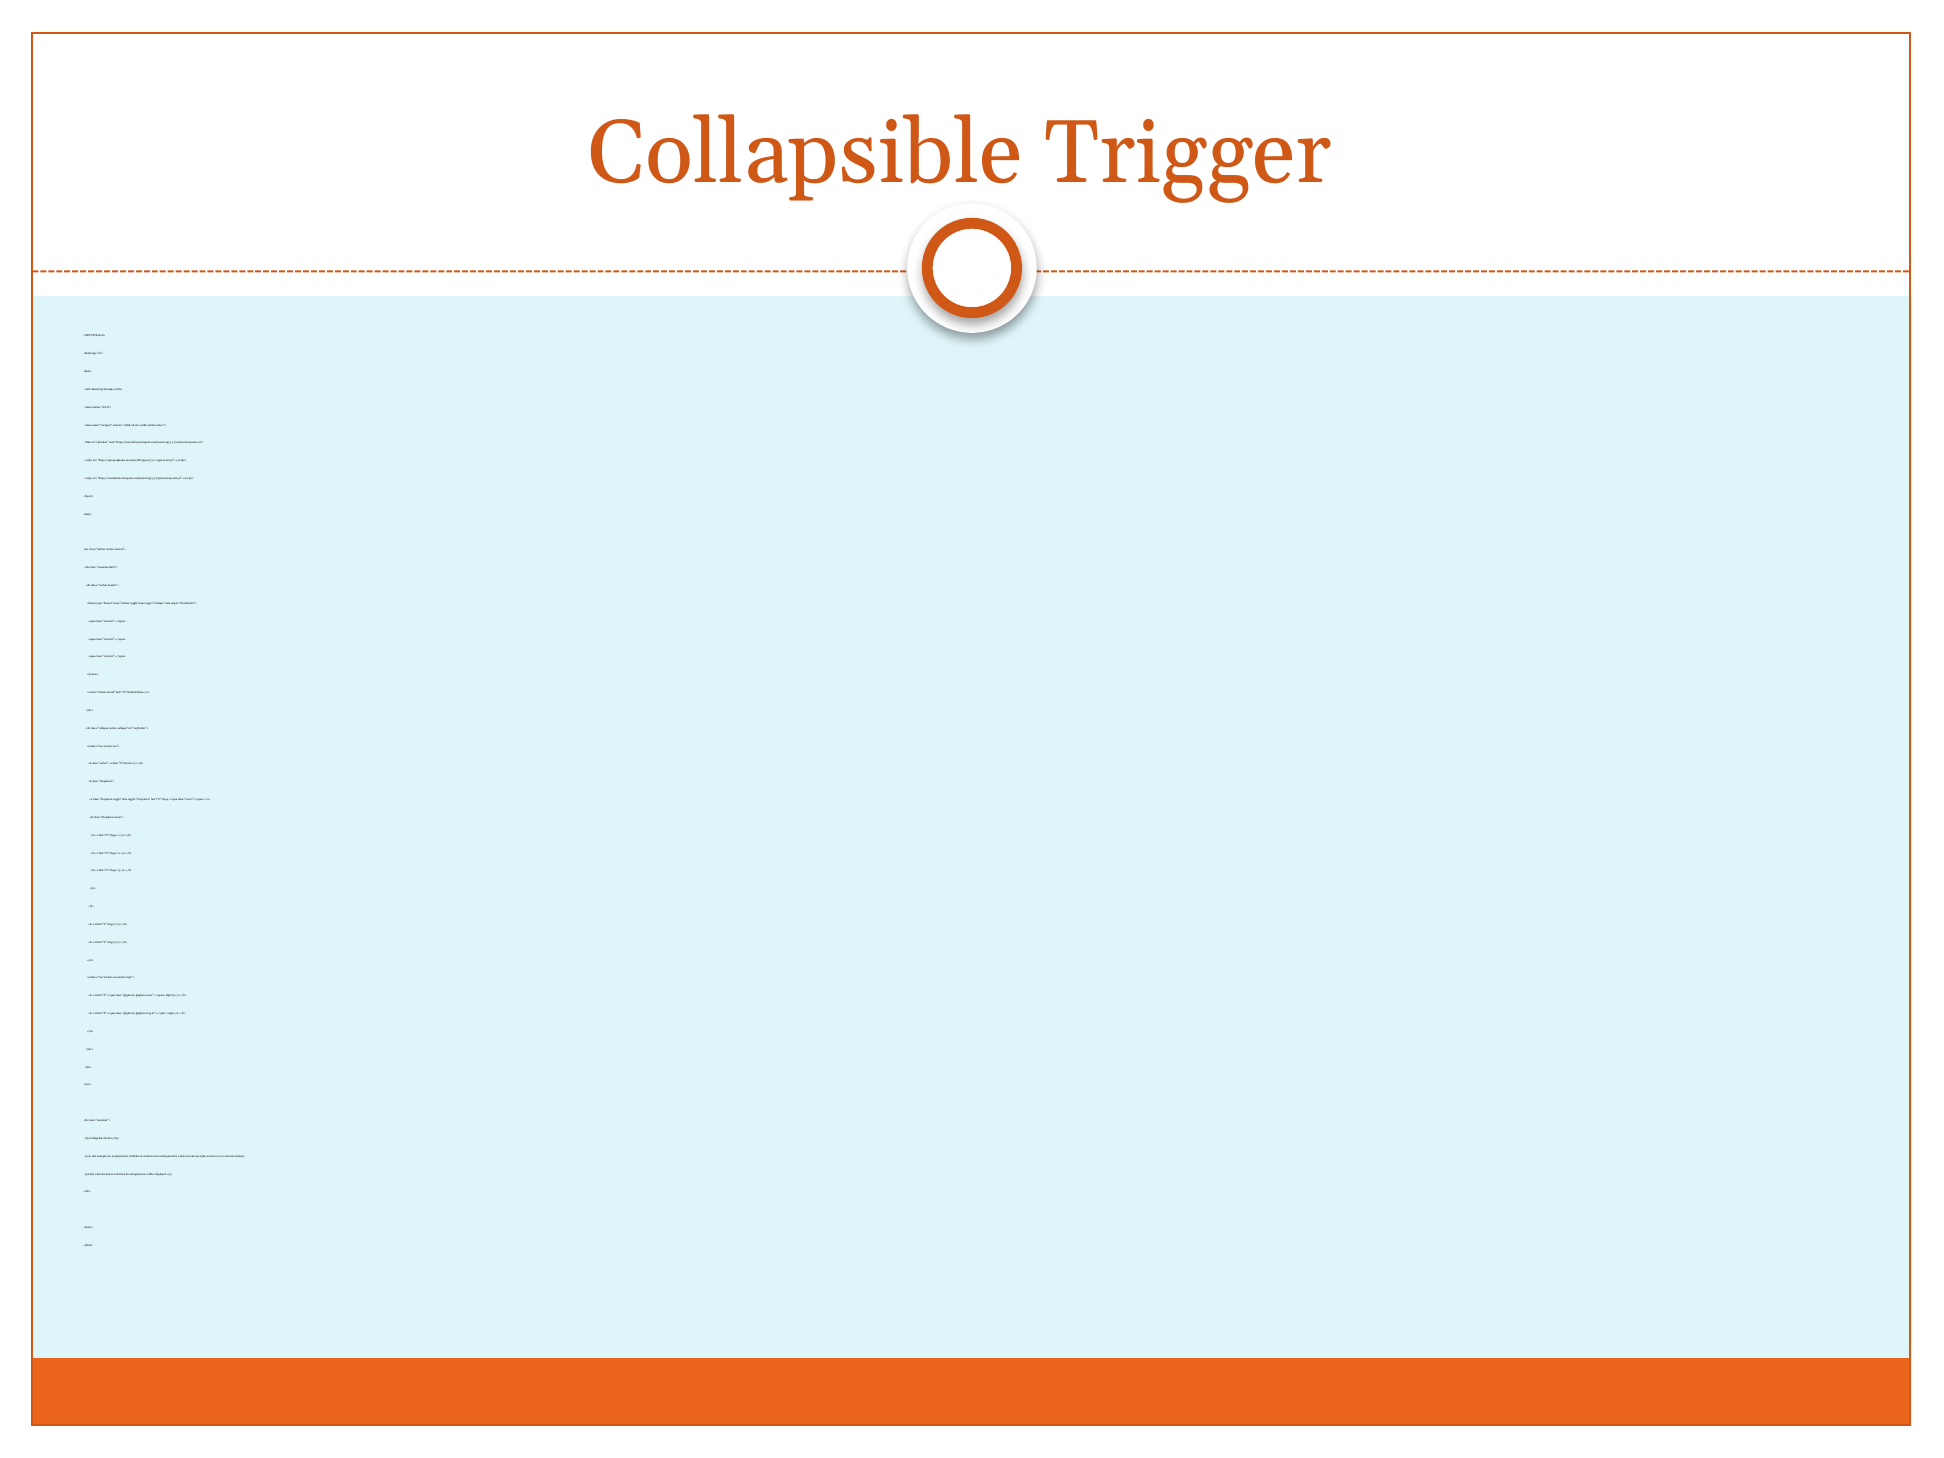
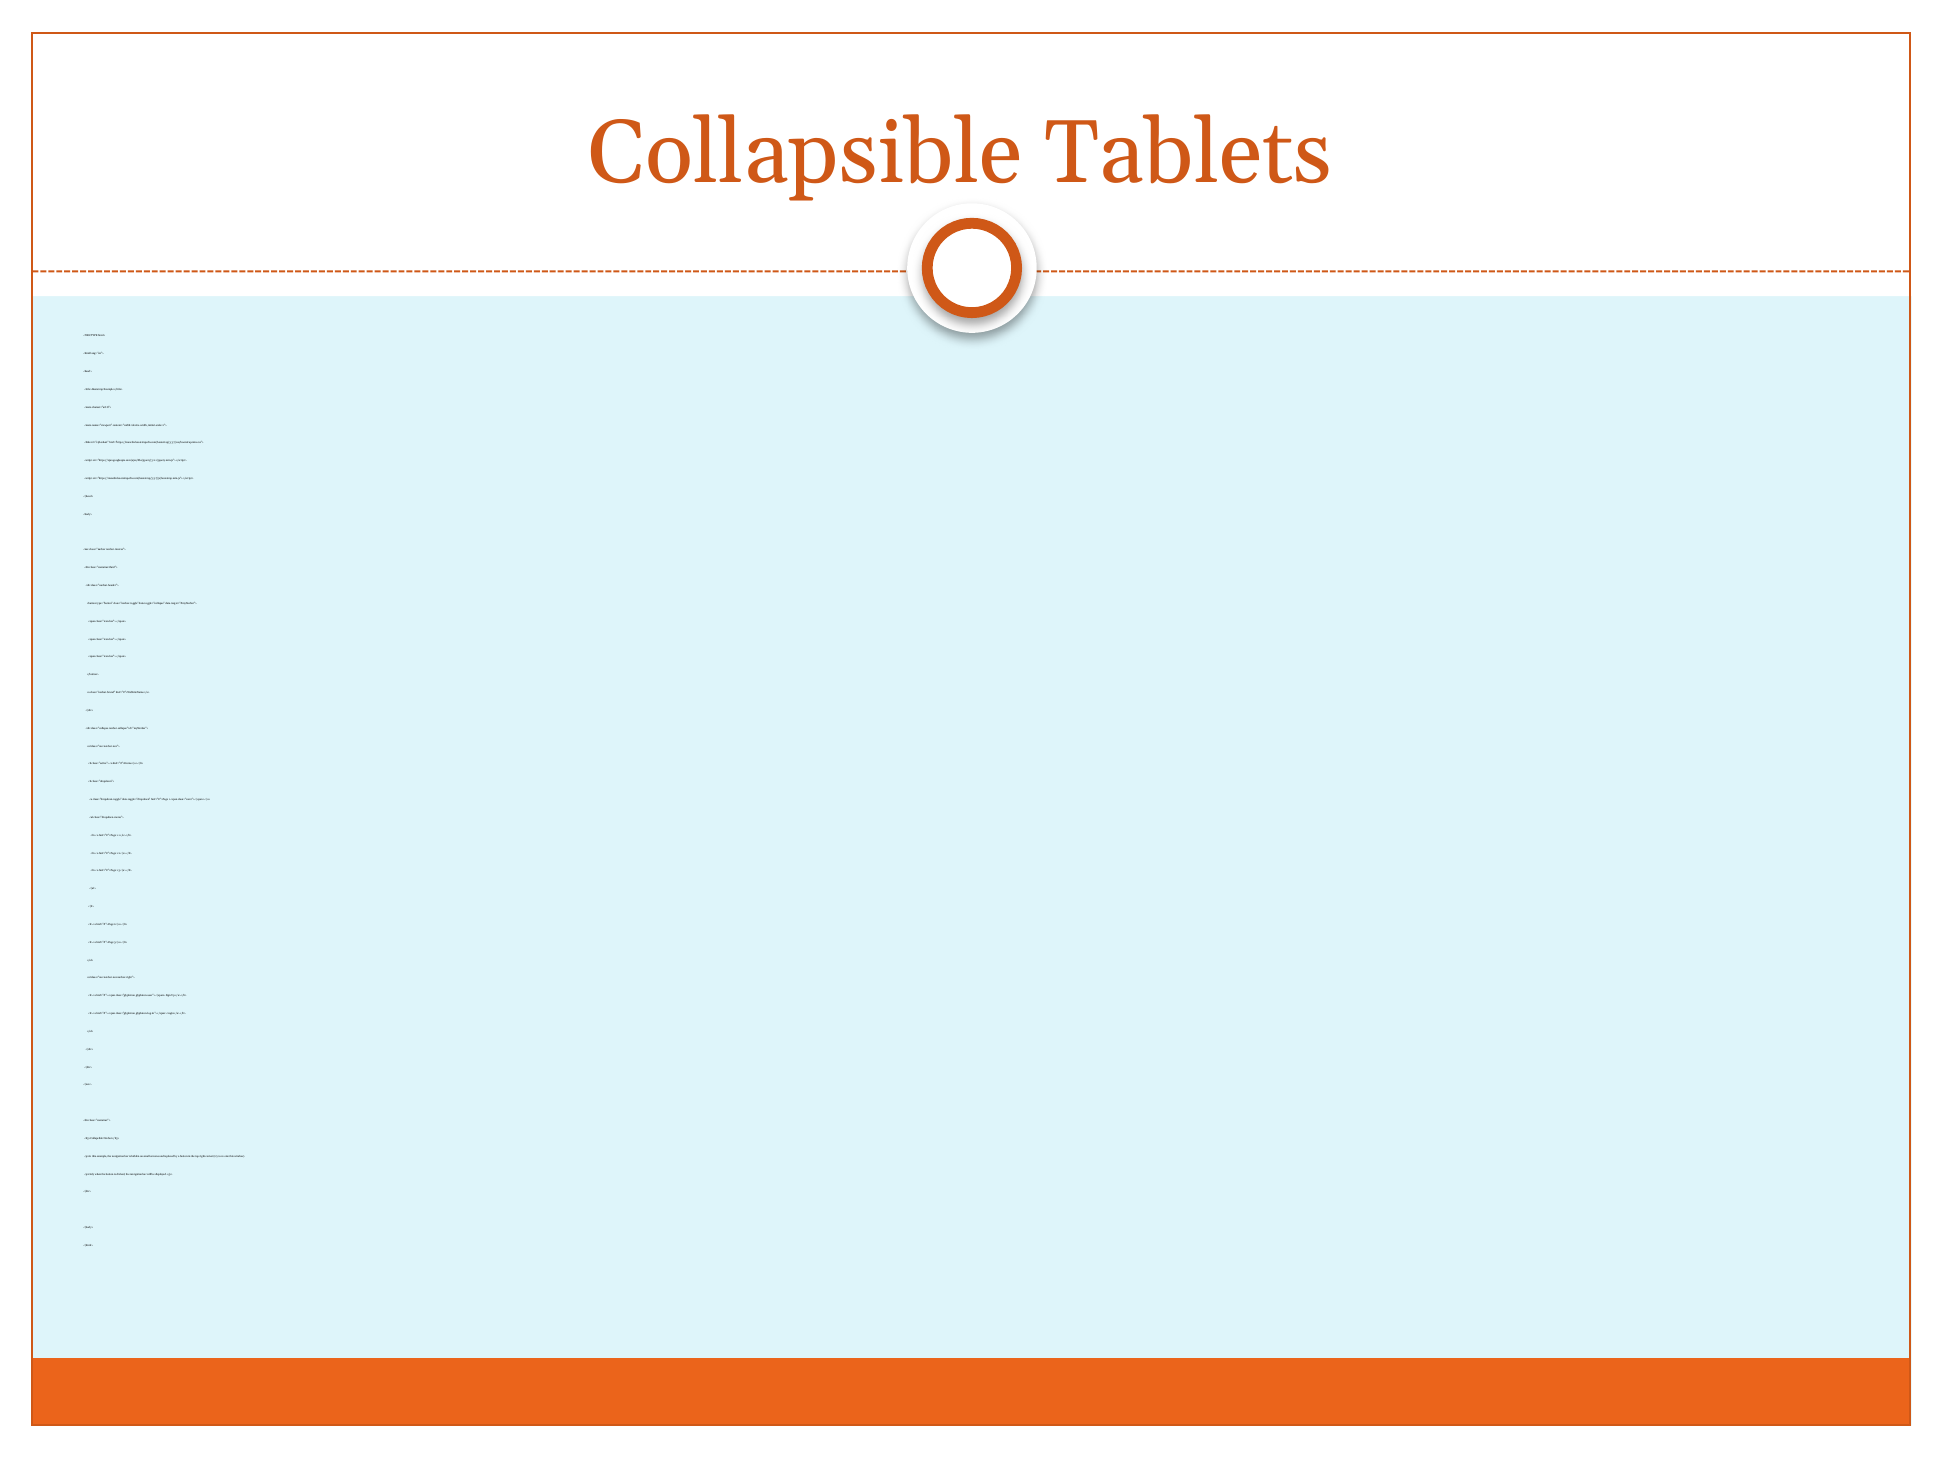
Trigger: Trigger -> Tablets
